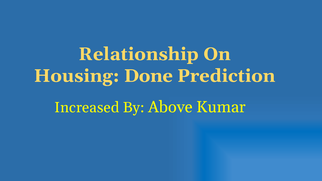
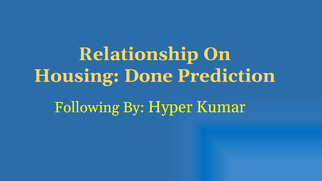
Increased: Increased -> Following
Above: Above -> Hyper
